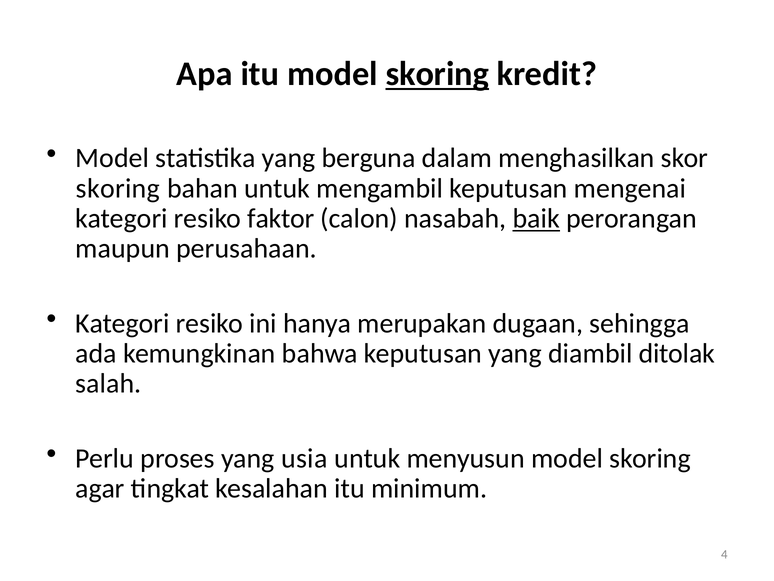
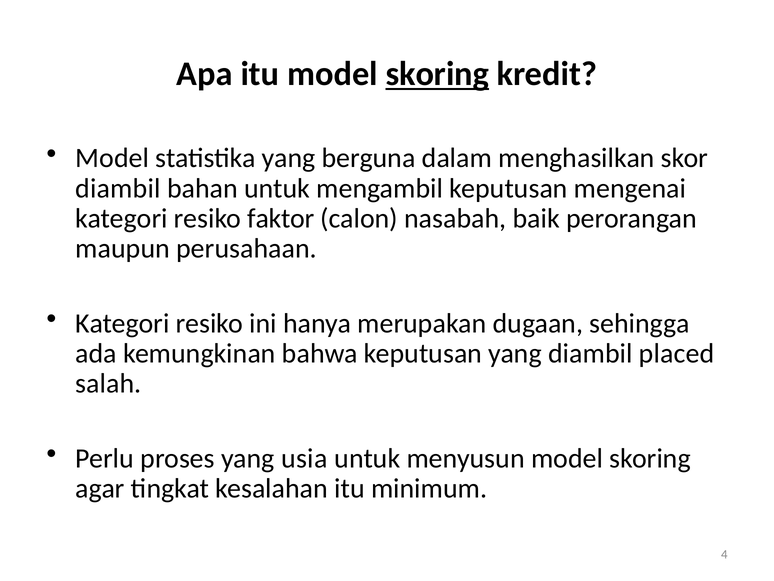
skoring at (118, 188): skoring -> diambil
baik underline: present -> none
ditolak: ditolak -> placed
